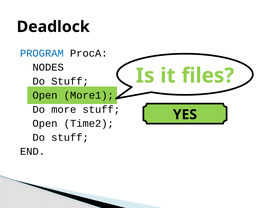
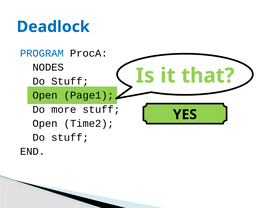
Deadlock colour: black -> blue
files: files -> that
More1: More1 -> Page1
